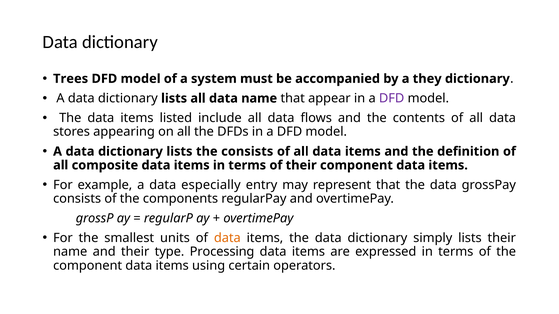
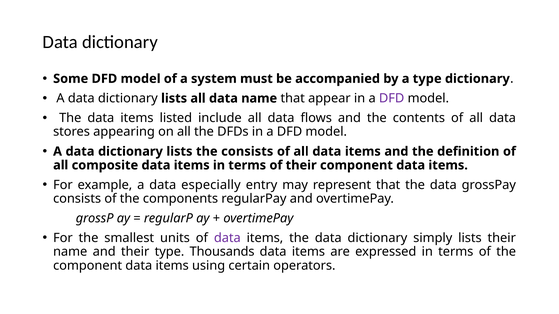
Trees: Trees -> Some
a they: they -> type
data at (227, 238) colour: orange -> purple
Processing: Processing -> Thousands
